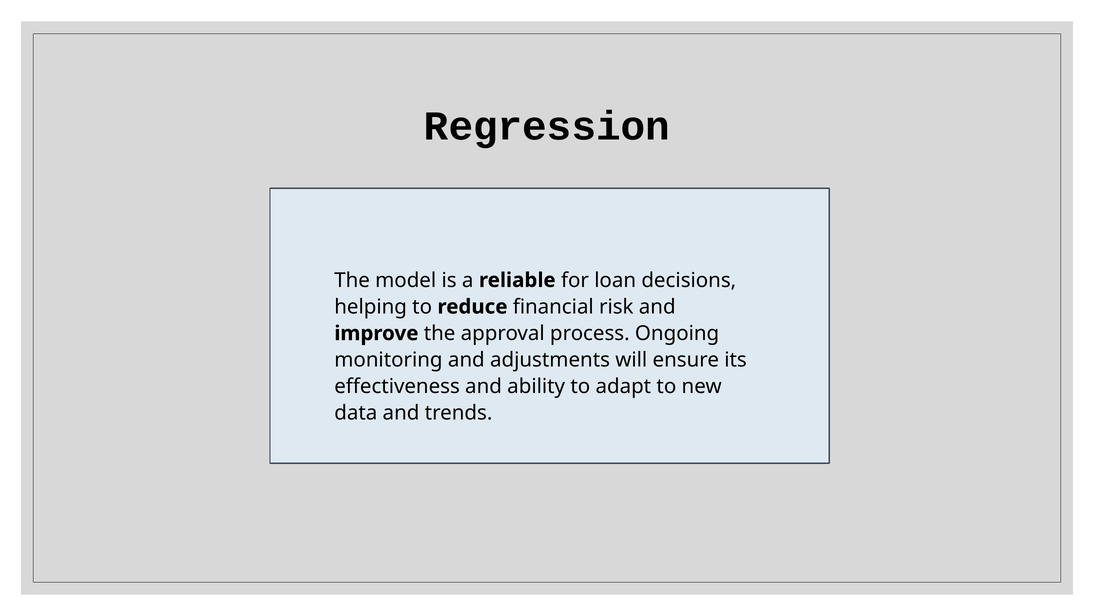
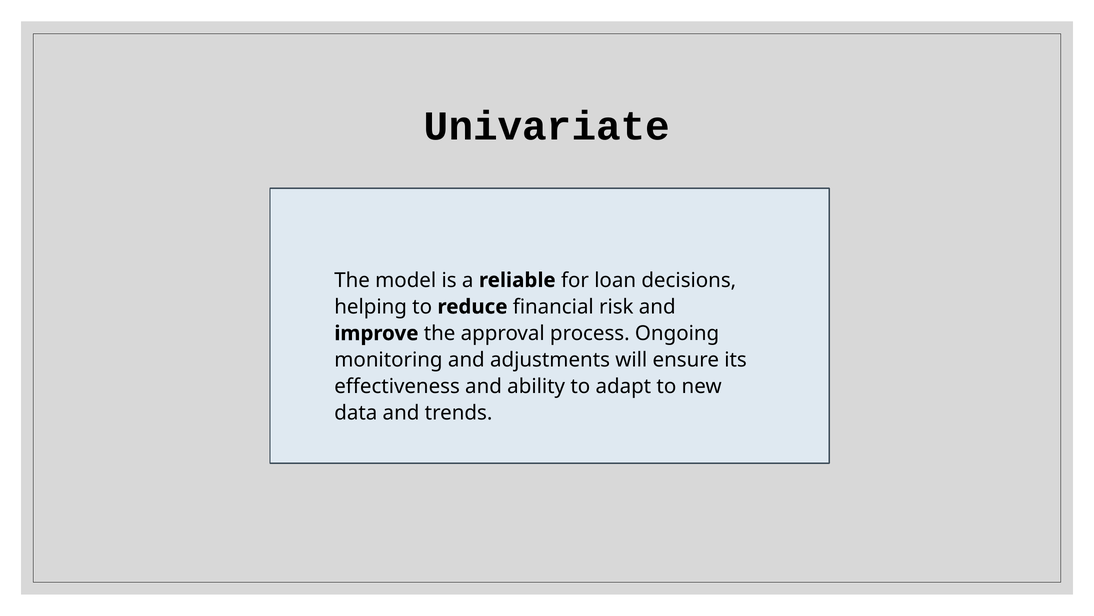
Regression: Regression -> Univariate
